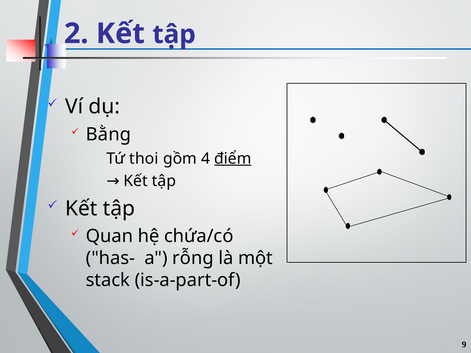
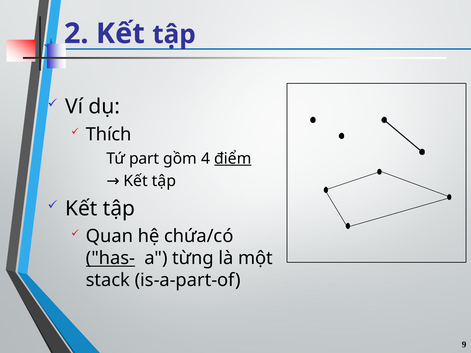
Bằng: Bằng -> Thích
thoi: thoi -> part
has- underline: none -> present
rỗng: rỗng -> từng
